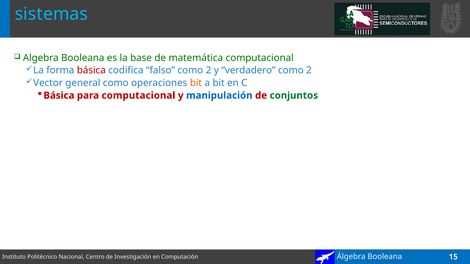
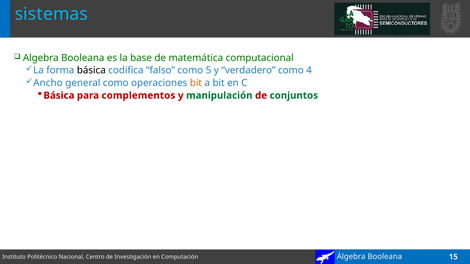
básica at (91, 71) colour: red -> black
falso como 2: 2 -> 5
verdadero como 2: 2 -> 4
Vector: Vector -> Ancho
para computacional: computacional -> complementos
manipulación colour: blue -> green
